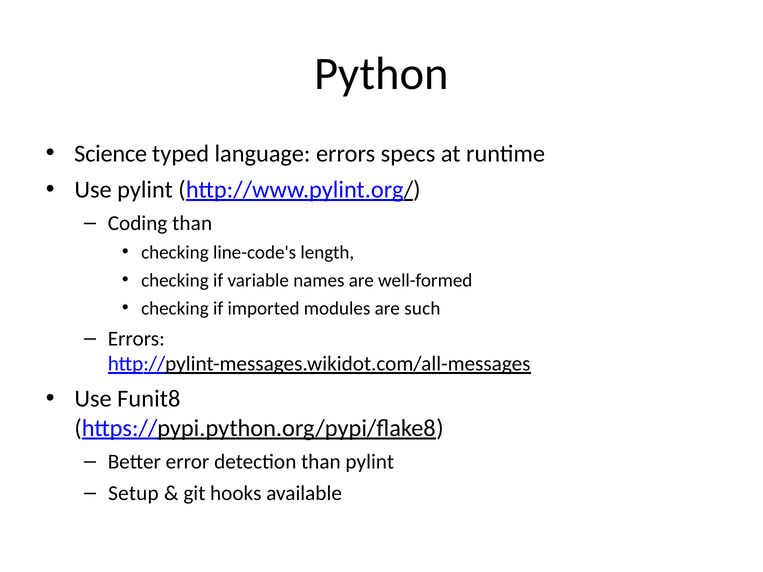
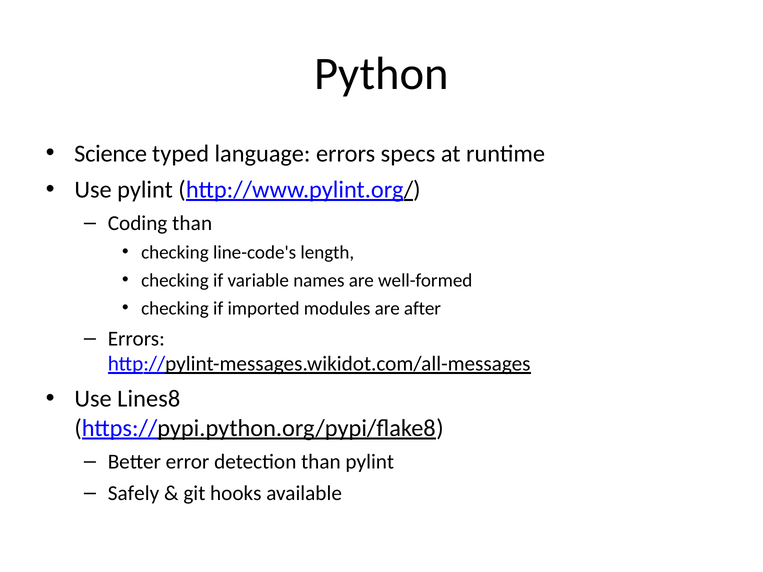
such: such -> after
Funit8: Funit8 -> Lines8
Setup: Setup -> Safely
